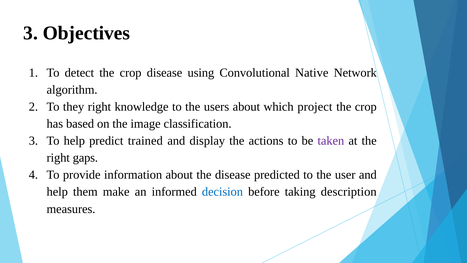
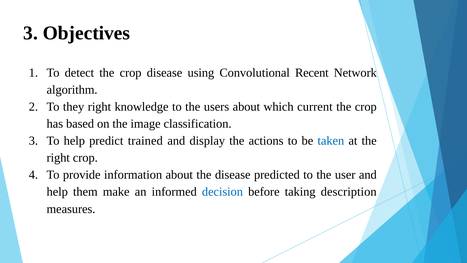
Native: Native -> Recent
project: project -> current
taken colour: purple -> blue
right gaps: gaps -> crop
